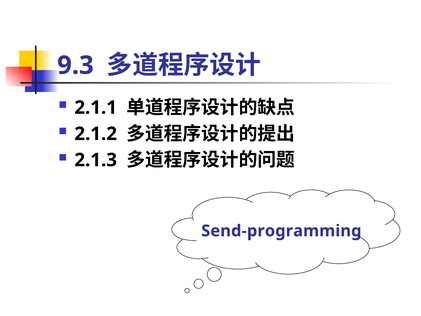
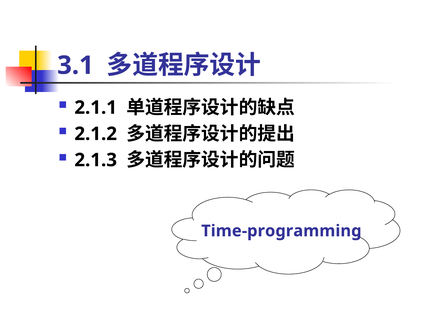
9.3: 9.3 -> 3.1
Send-programming: Send-programming -> Time-programming
